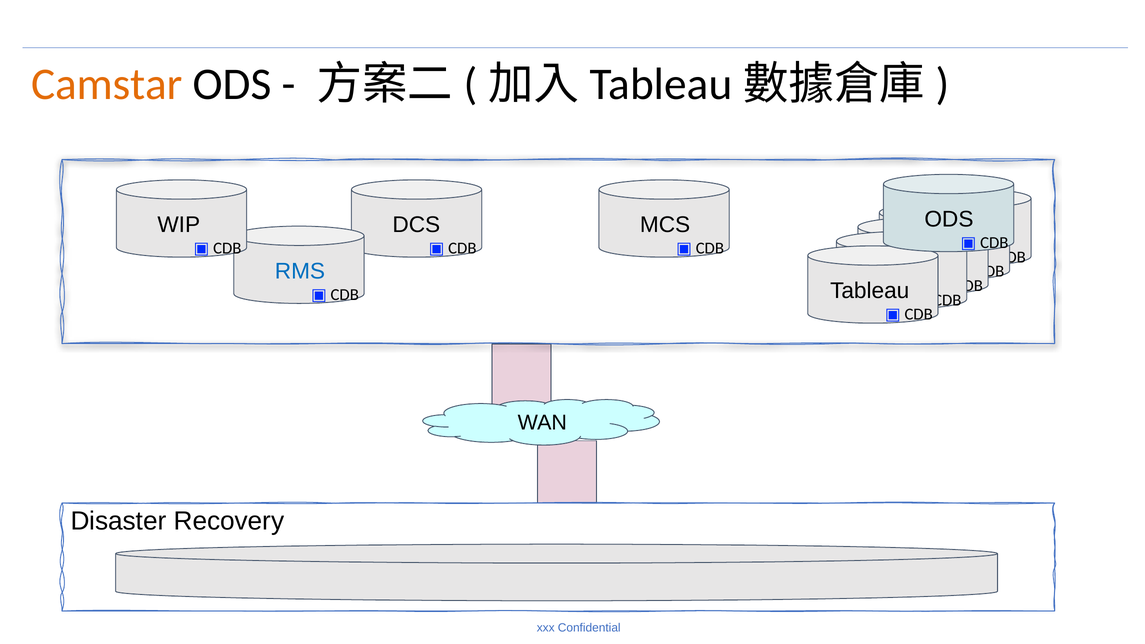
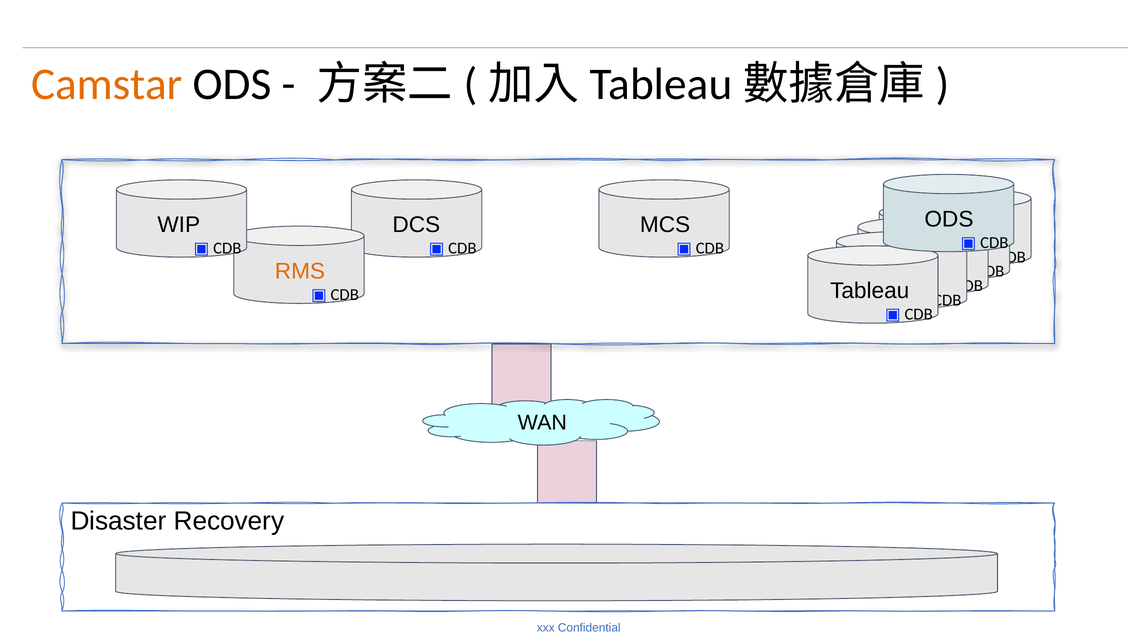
RMS colour: blue -> orange
